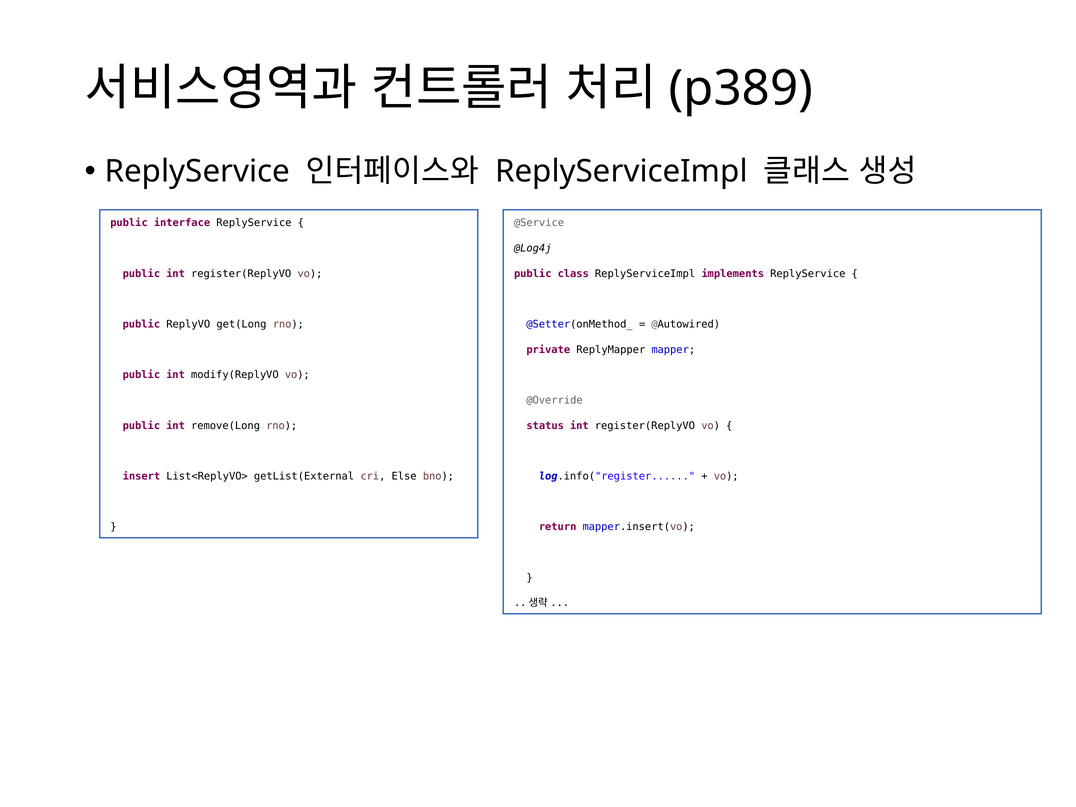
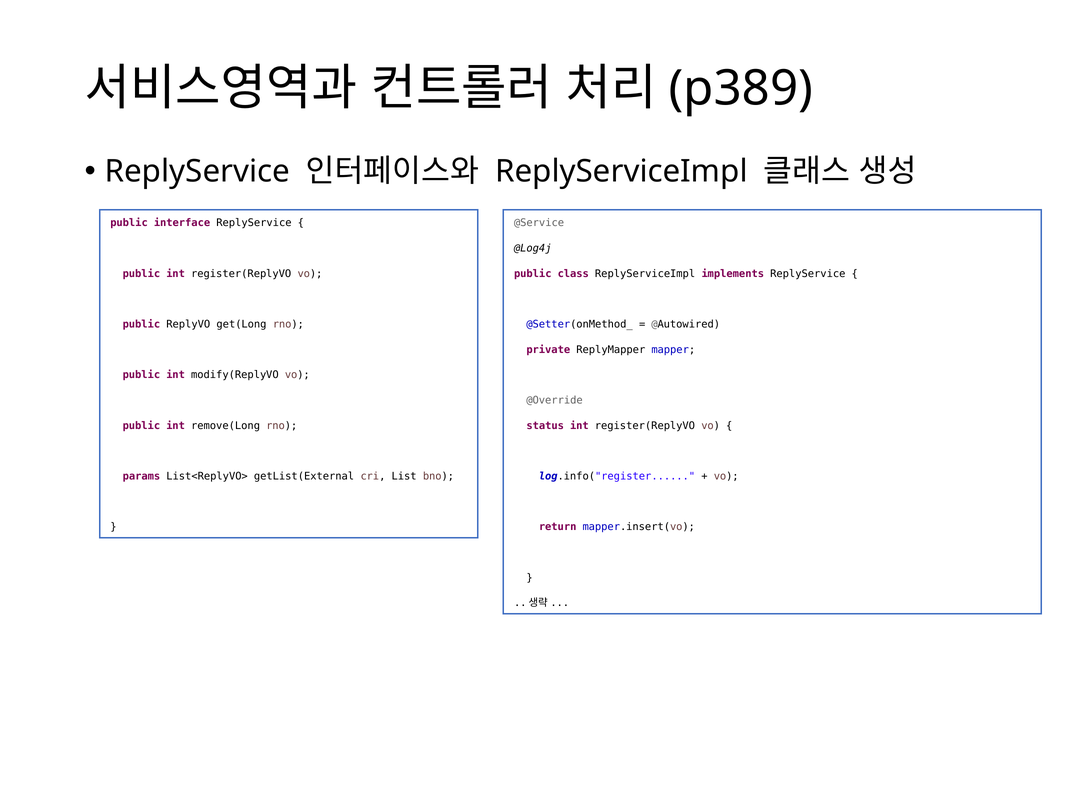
insert: insert -> params
Else: Else -> List
